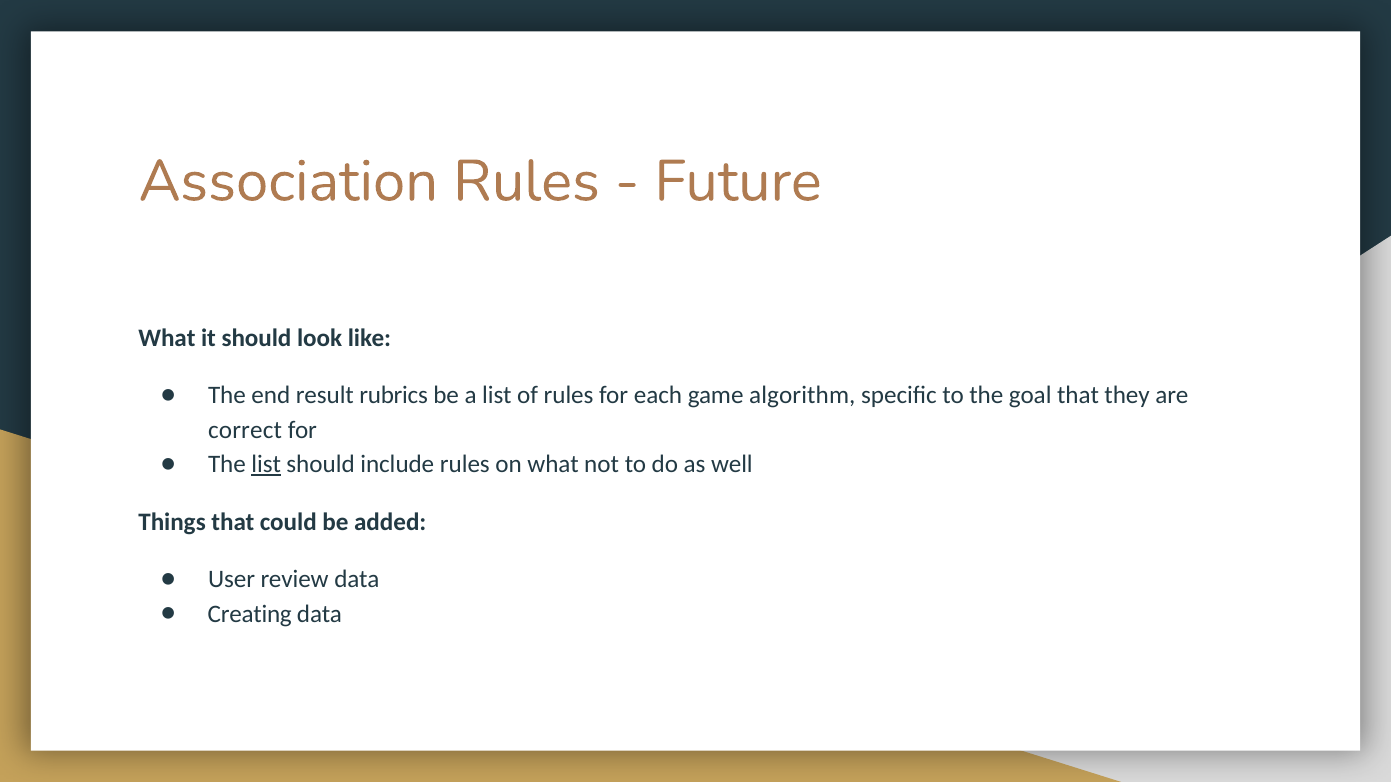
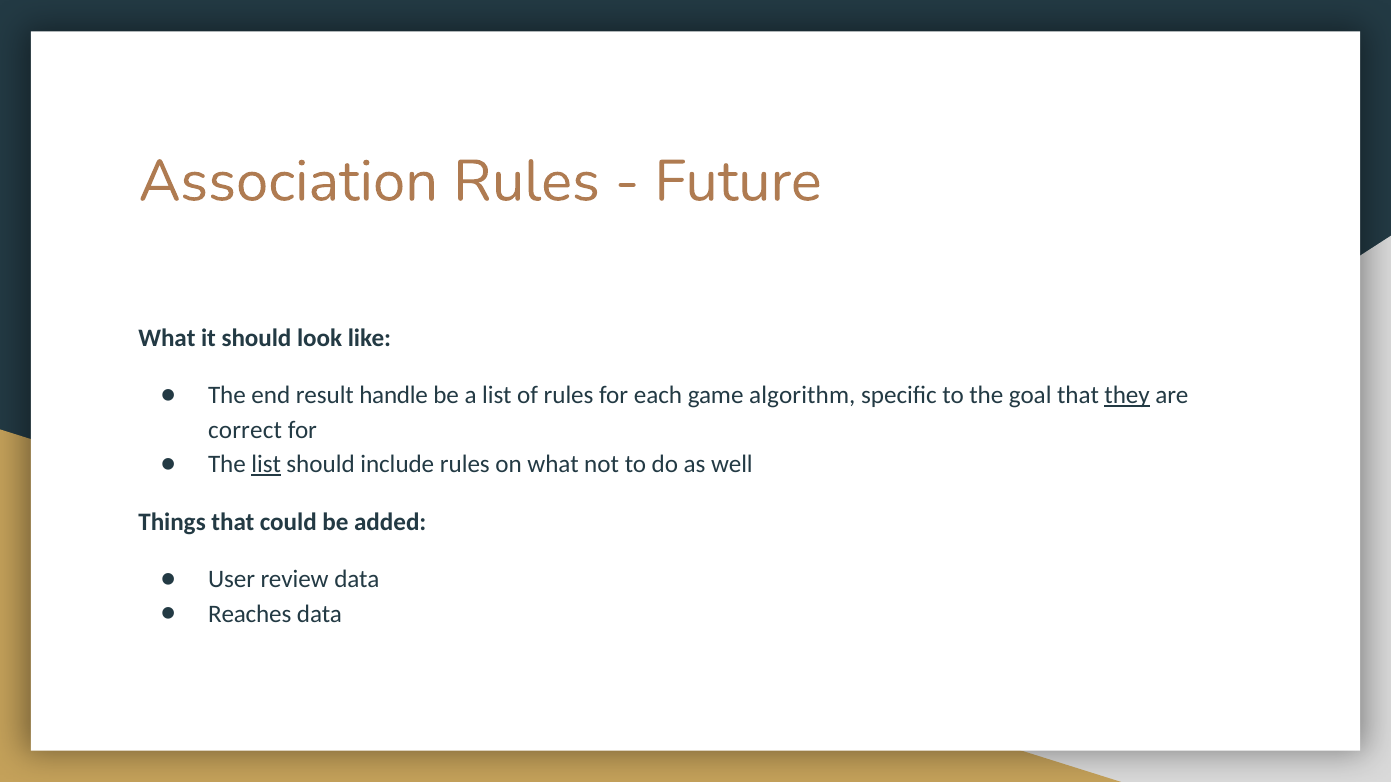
rubrics: rubrics -> handle
they underline: none -> present
Creating: Creating -> Reaches
